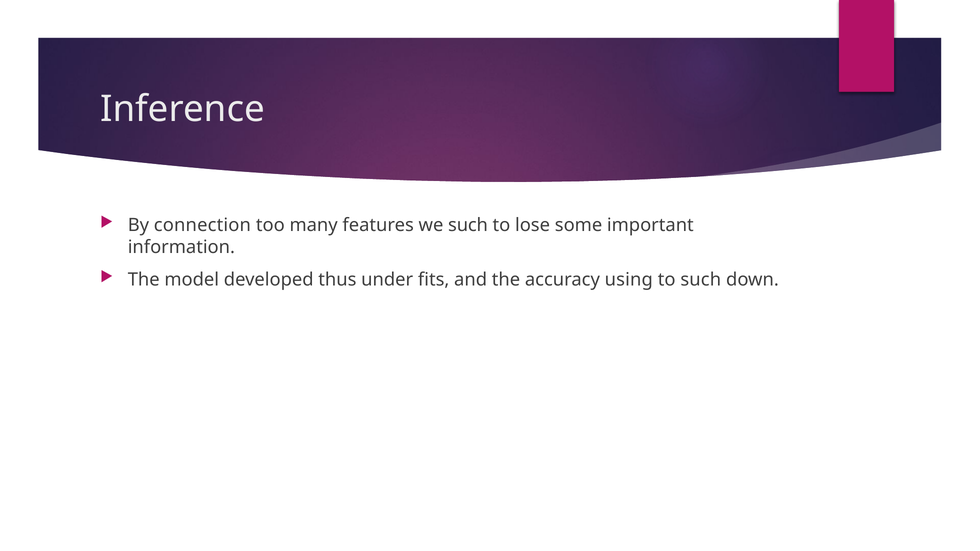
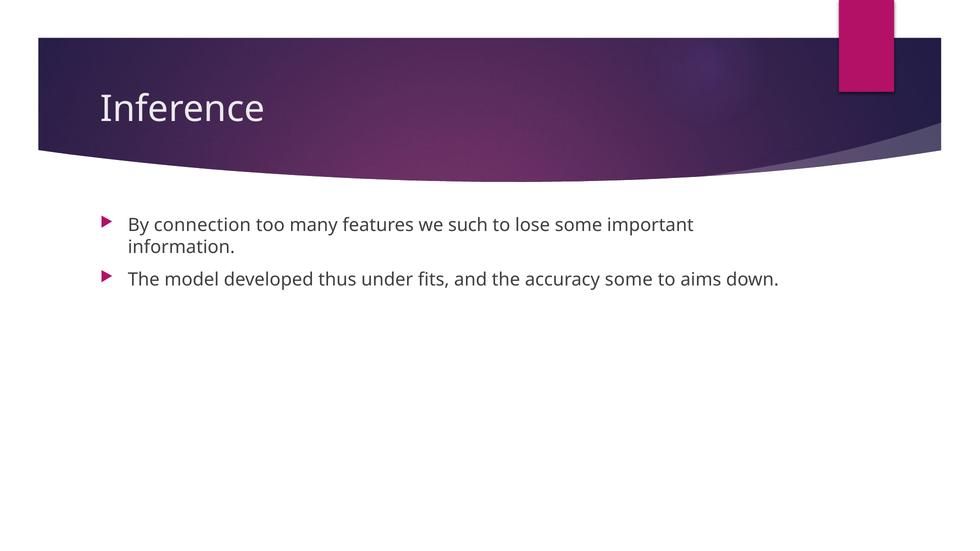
accuracy using: using -> some
to such: such -> aims
